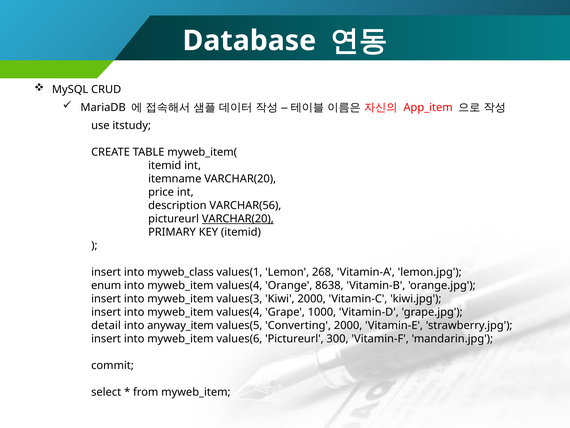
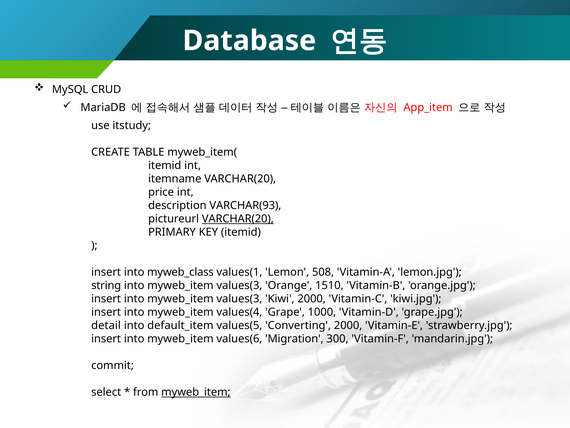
VARCHAR(56: VARCHAR(56 -> VARCHAR(93
268: 268 -> 508
enum: enum -> string
values(4 at (239, 285): values(4 -> values(3
8638: 8638 -> 1510
anyway_item: anyway_item -> default_item
values(6 Pictureurl: Pictureurl -> Migration
myweb_item at (196, 392) underline: none -> present
